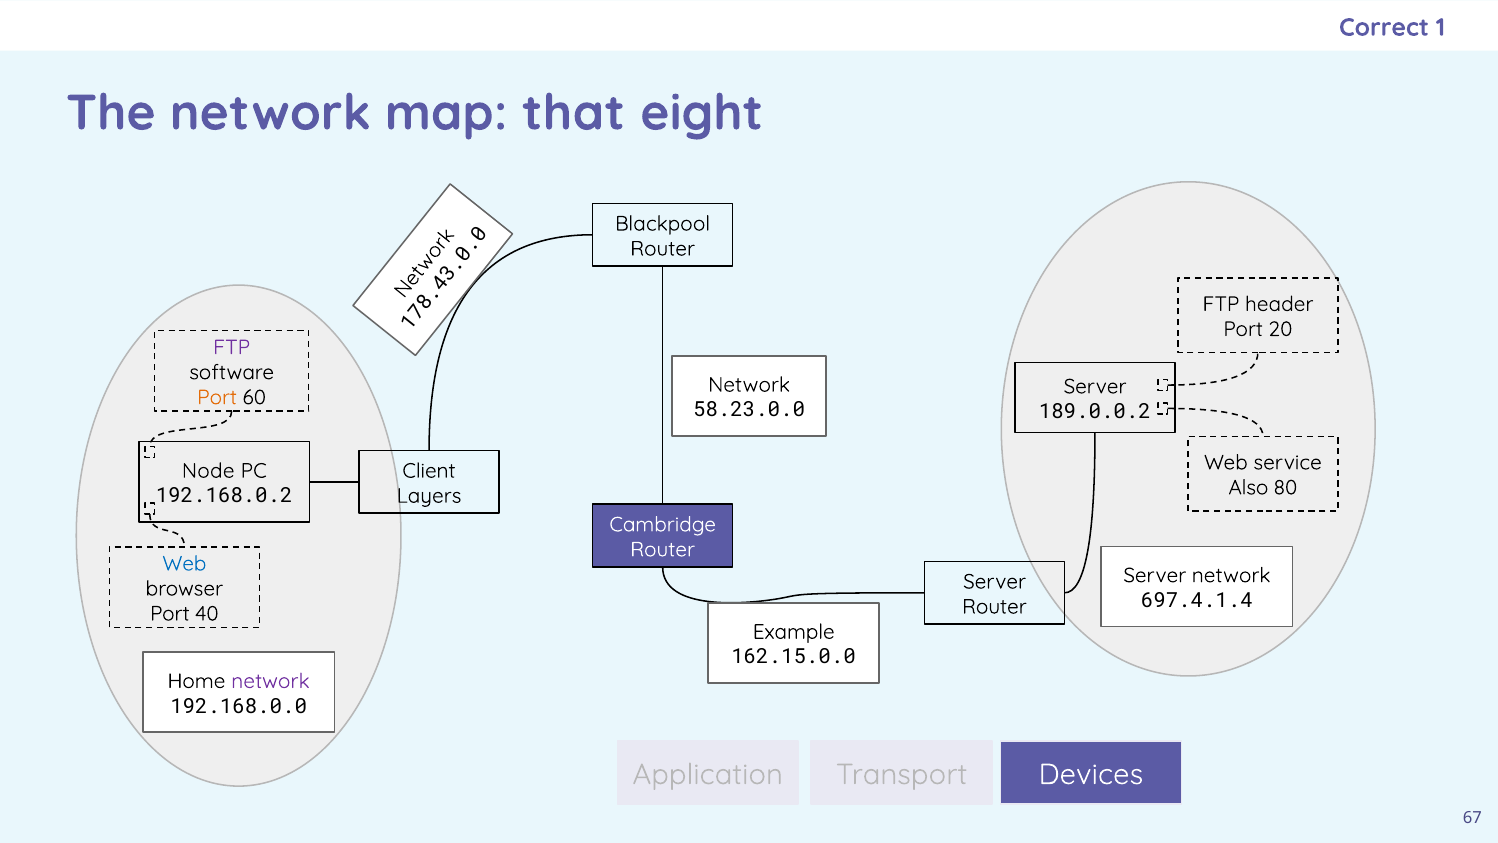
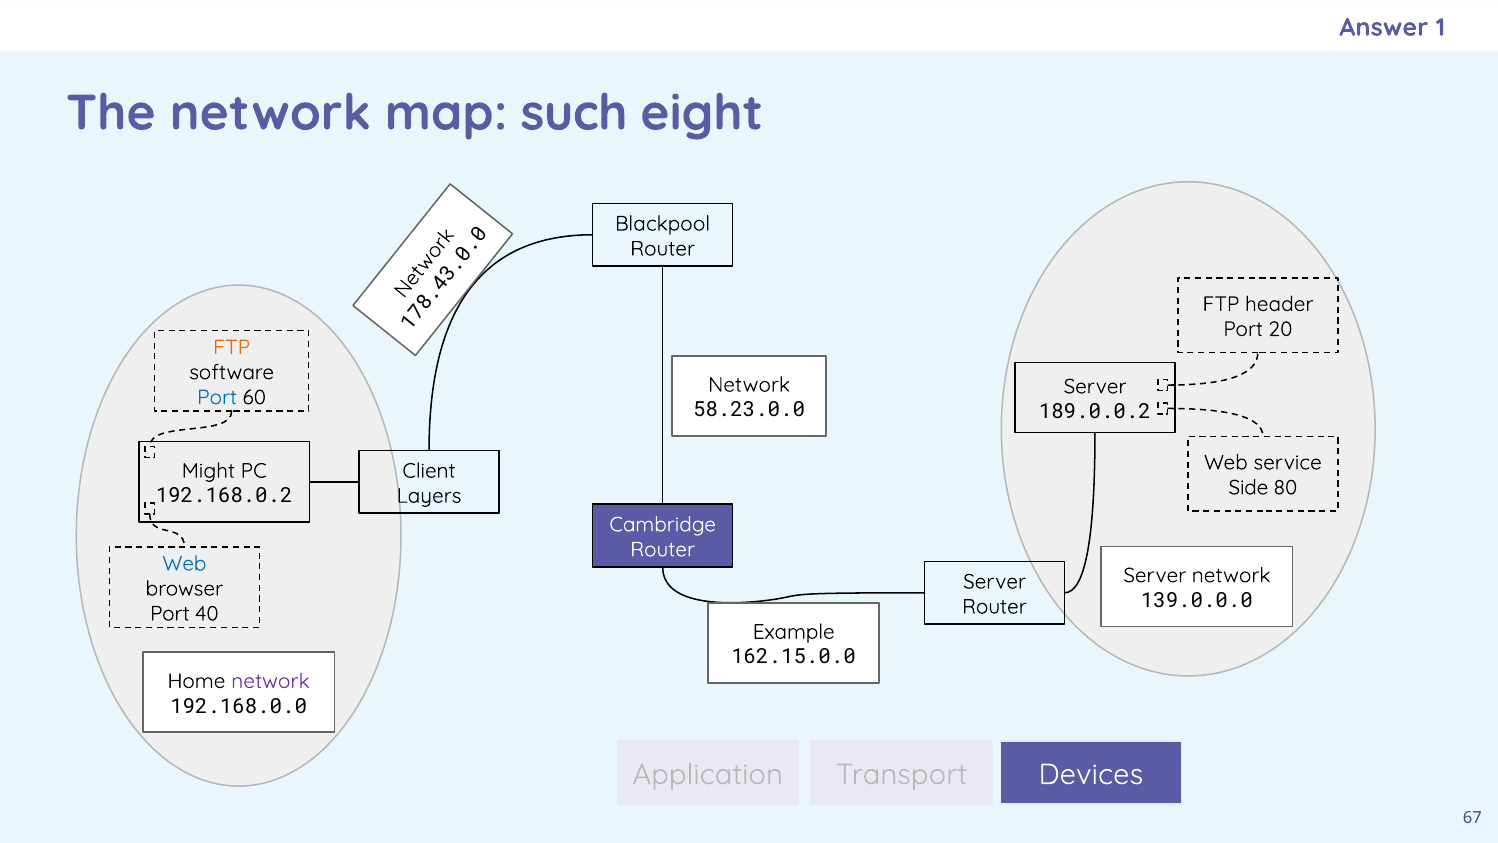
Correct: Correct -> Answer
that: that -> such
FTP at (232, 347) colour: purple -> orange
Port at (217, 397) colour: orange -> blue
Node: Node -> Might
Also: Also -> Side
697.4.1.4: 697.4.1.4 -> 139.0.0.0
